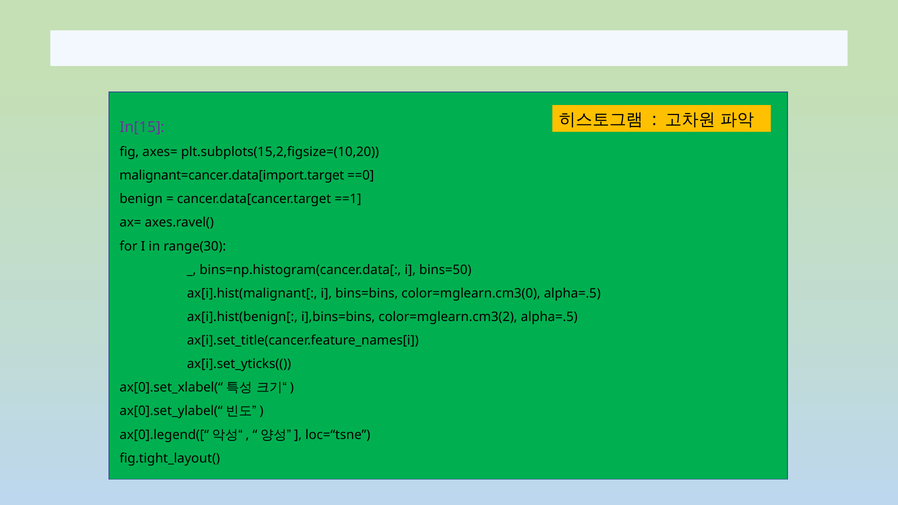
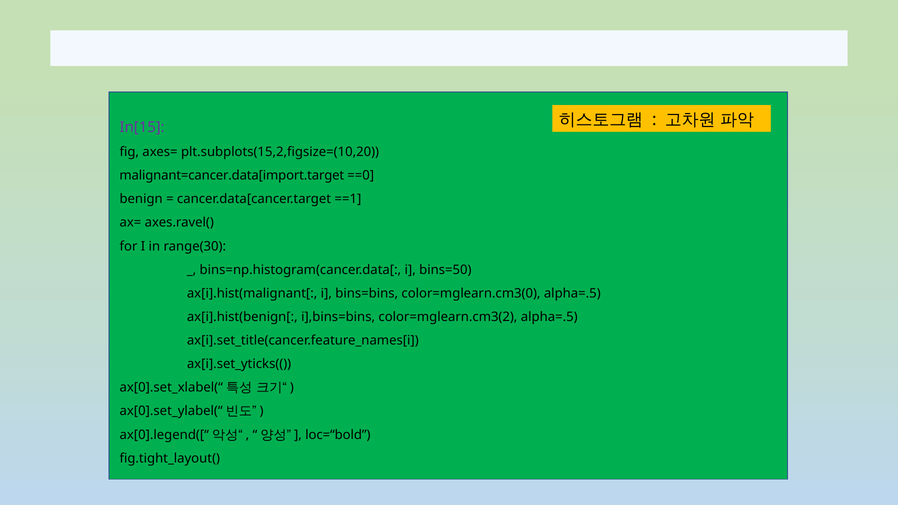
loc=“tsne: loc=“tsne -> loc=“bold
